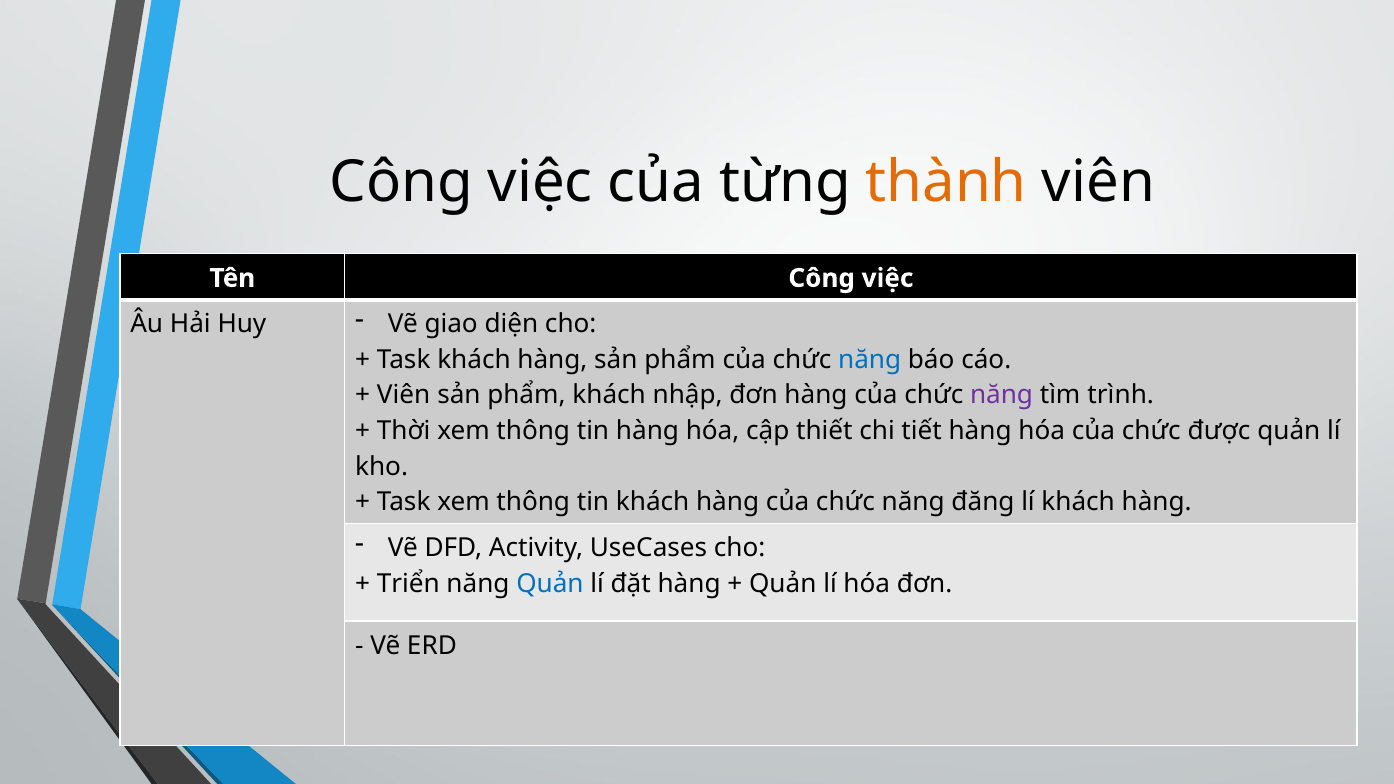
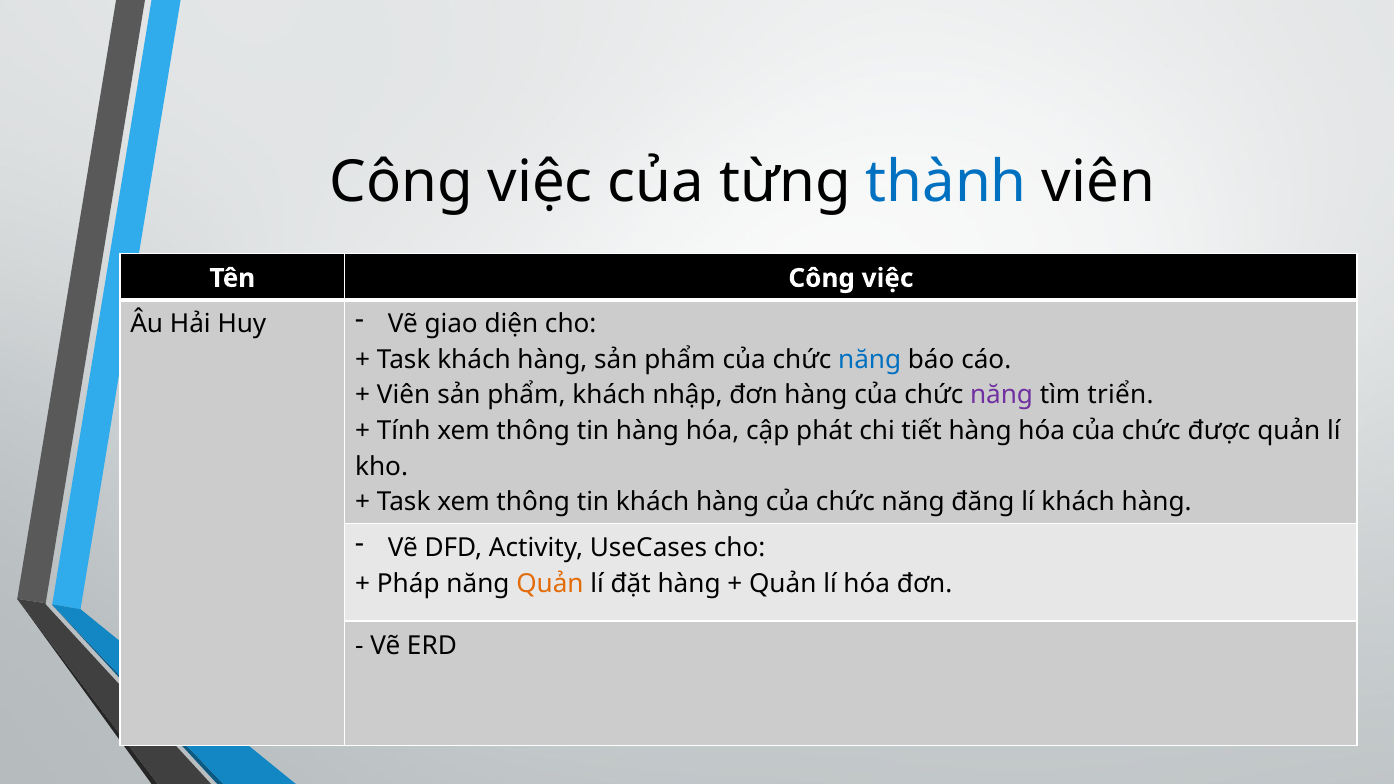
thành colour: orange -> blue
trình: trình -> triển
Thời: Thời -> Tính
thiết: thiết -> phát
Triển: Triển -> Pháp
Quản at (550, 584) colour: blue -> orange
